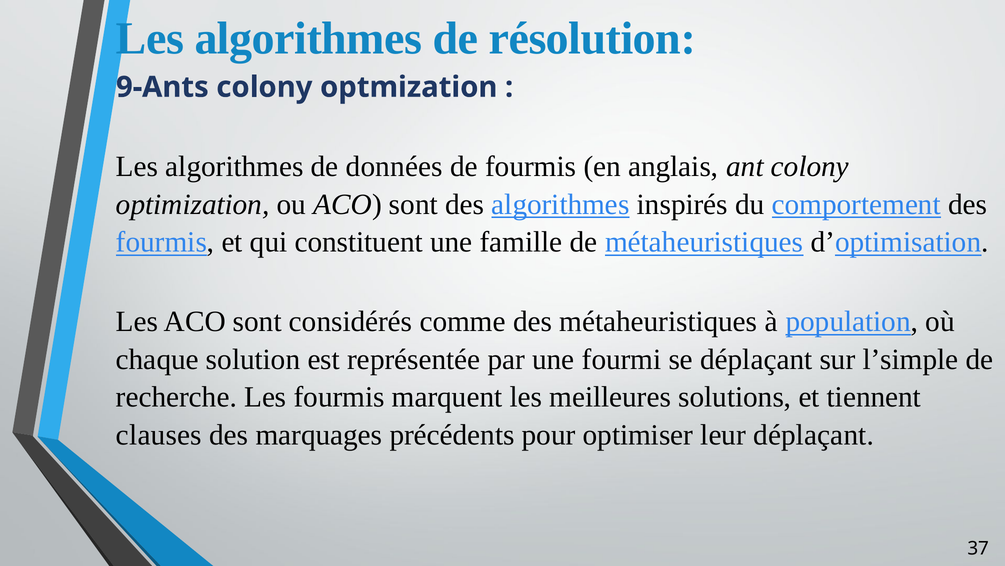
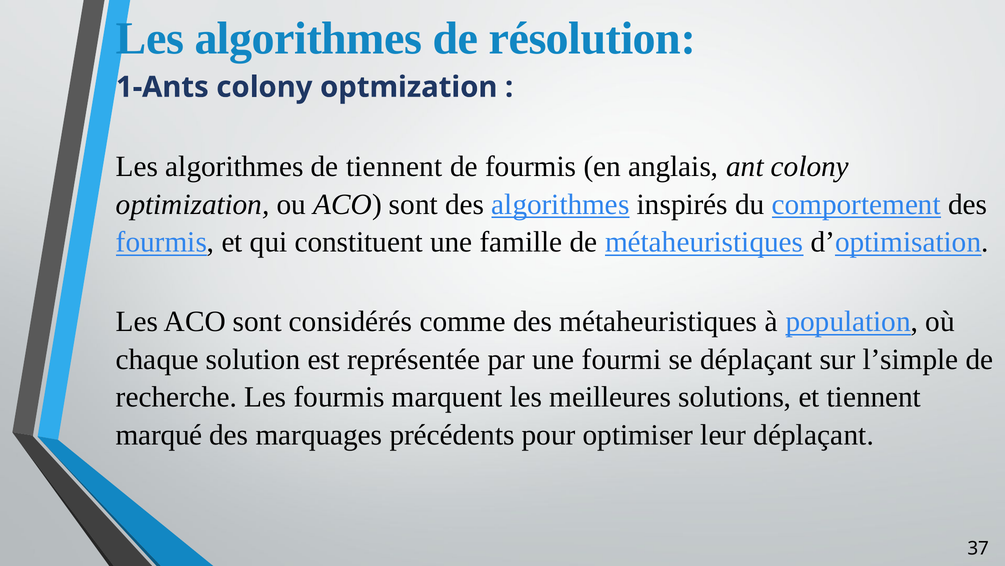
9-Ants: 9-Ants -> 1-Ants
de données: données -> tiennent
clauses: clauses -> marqué
